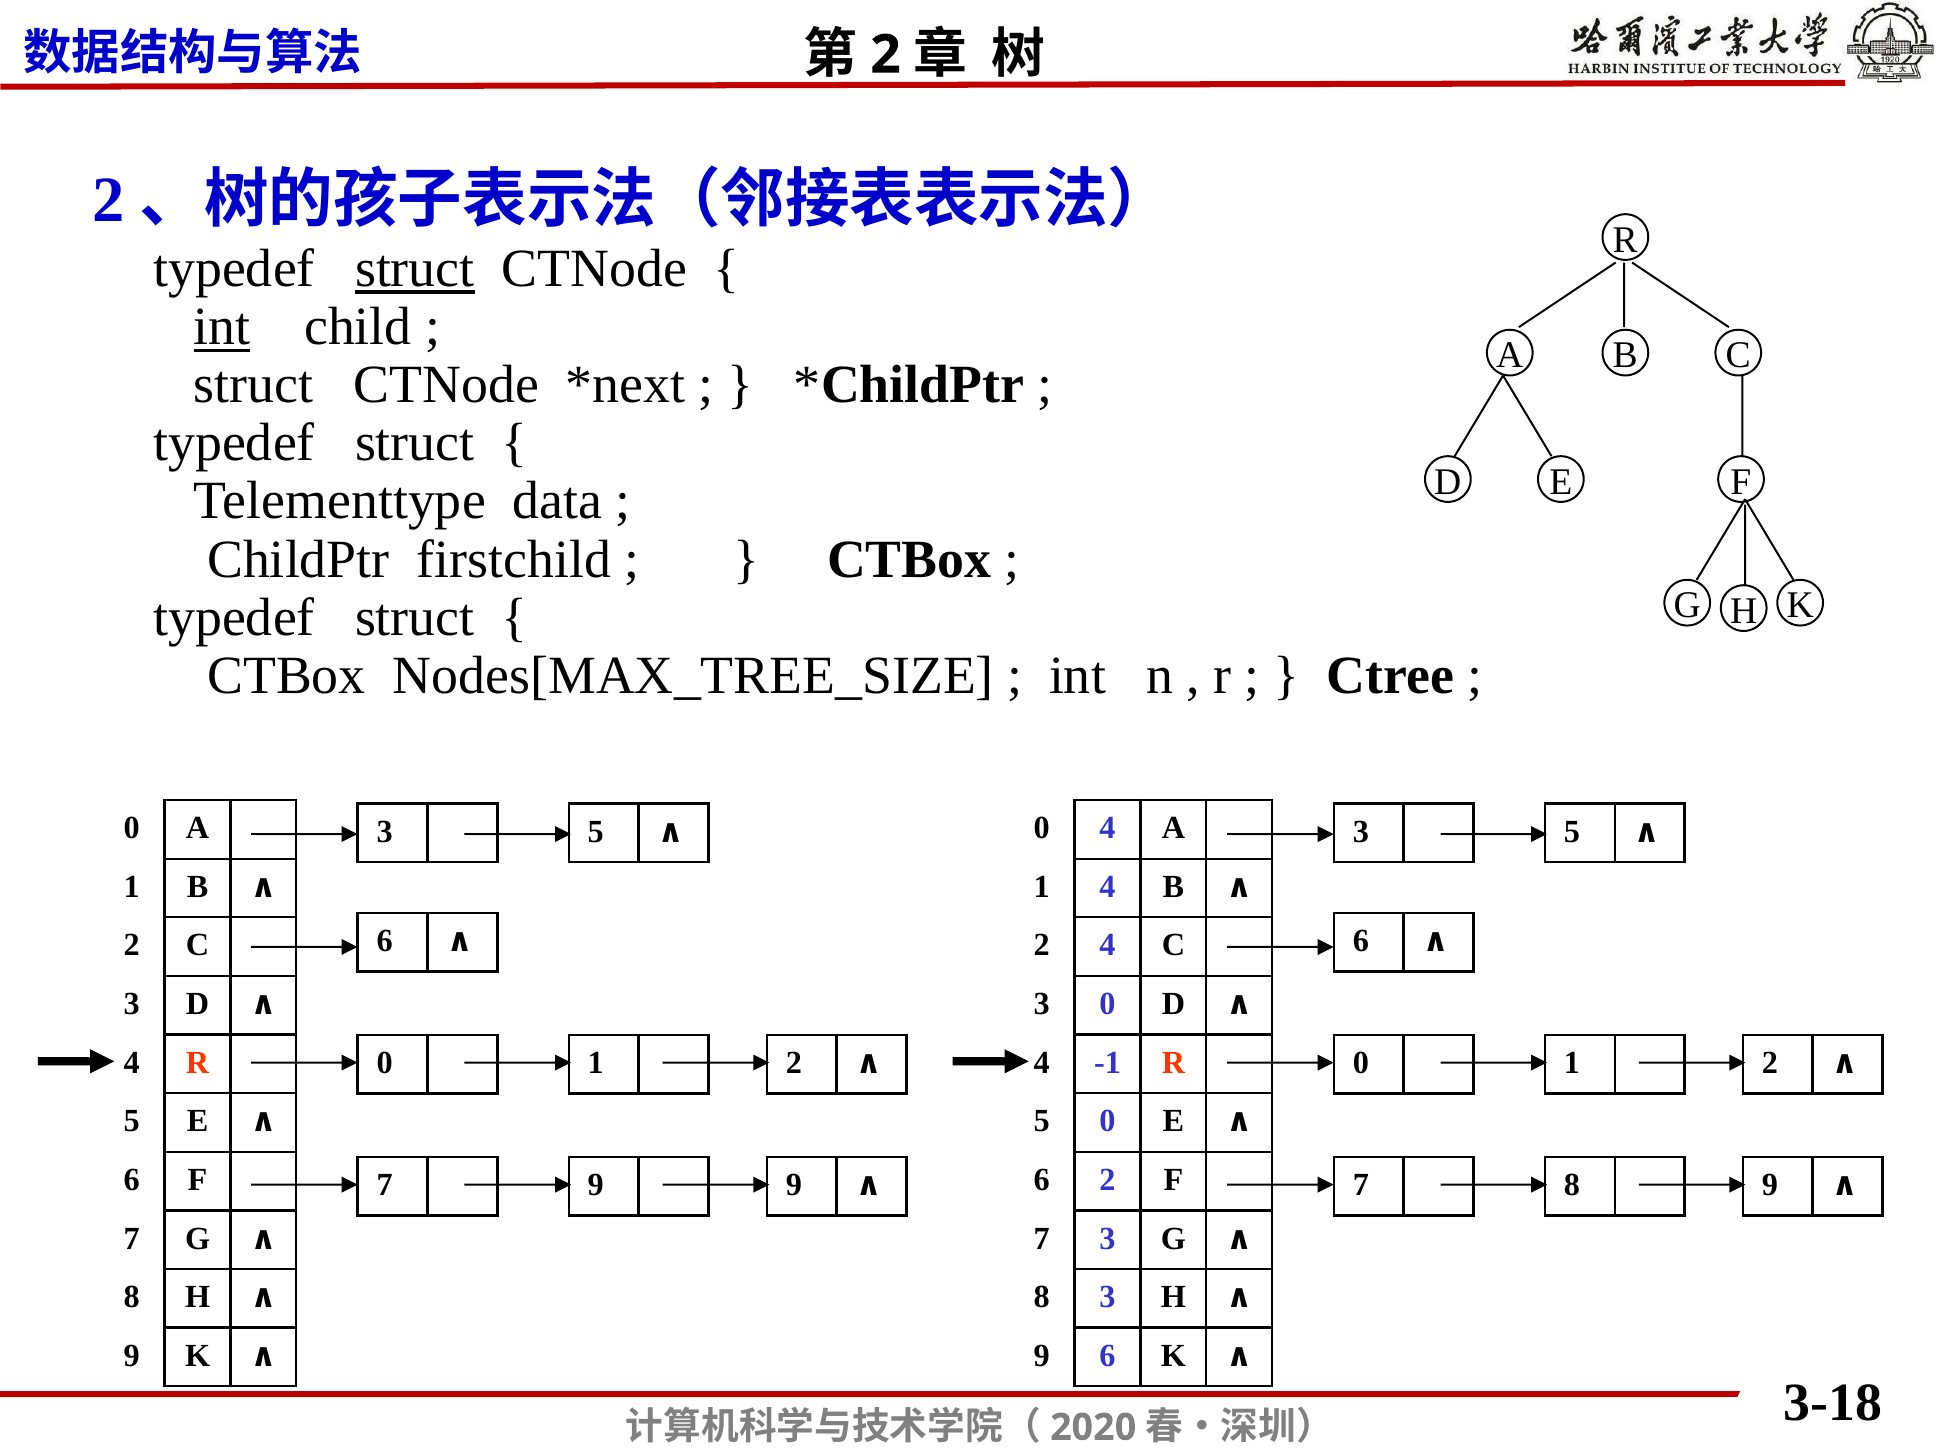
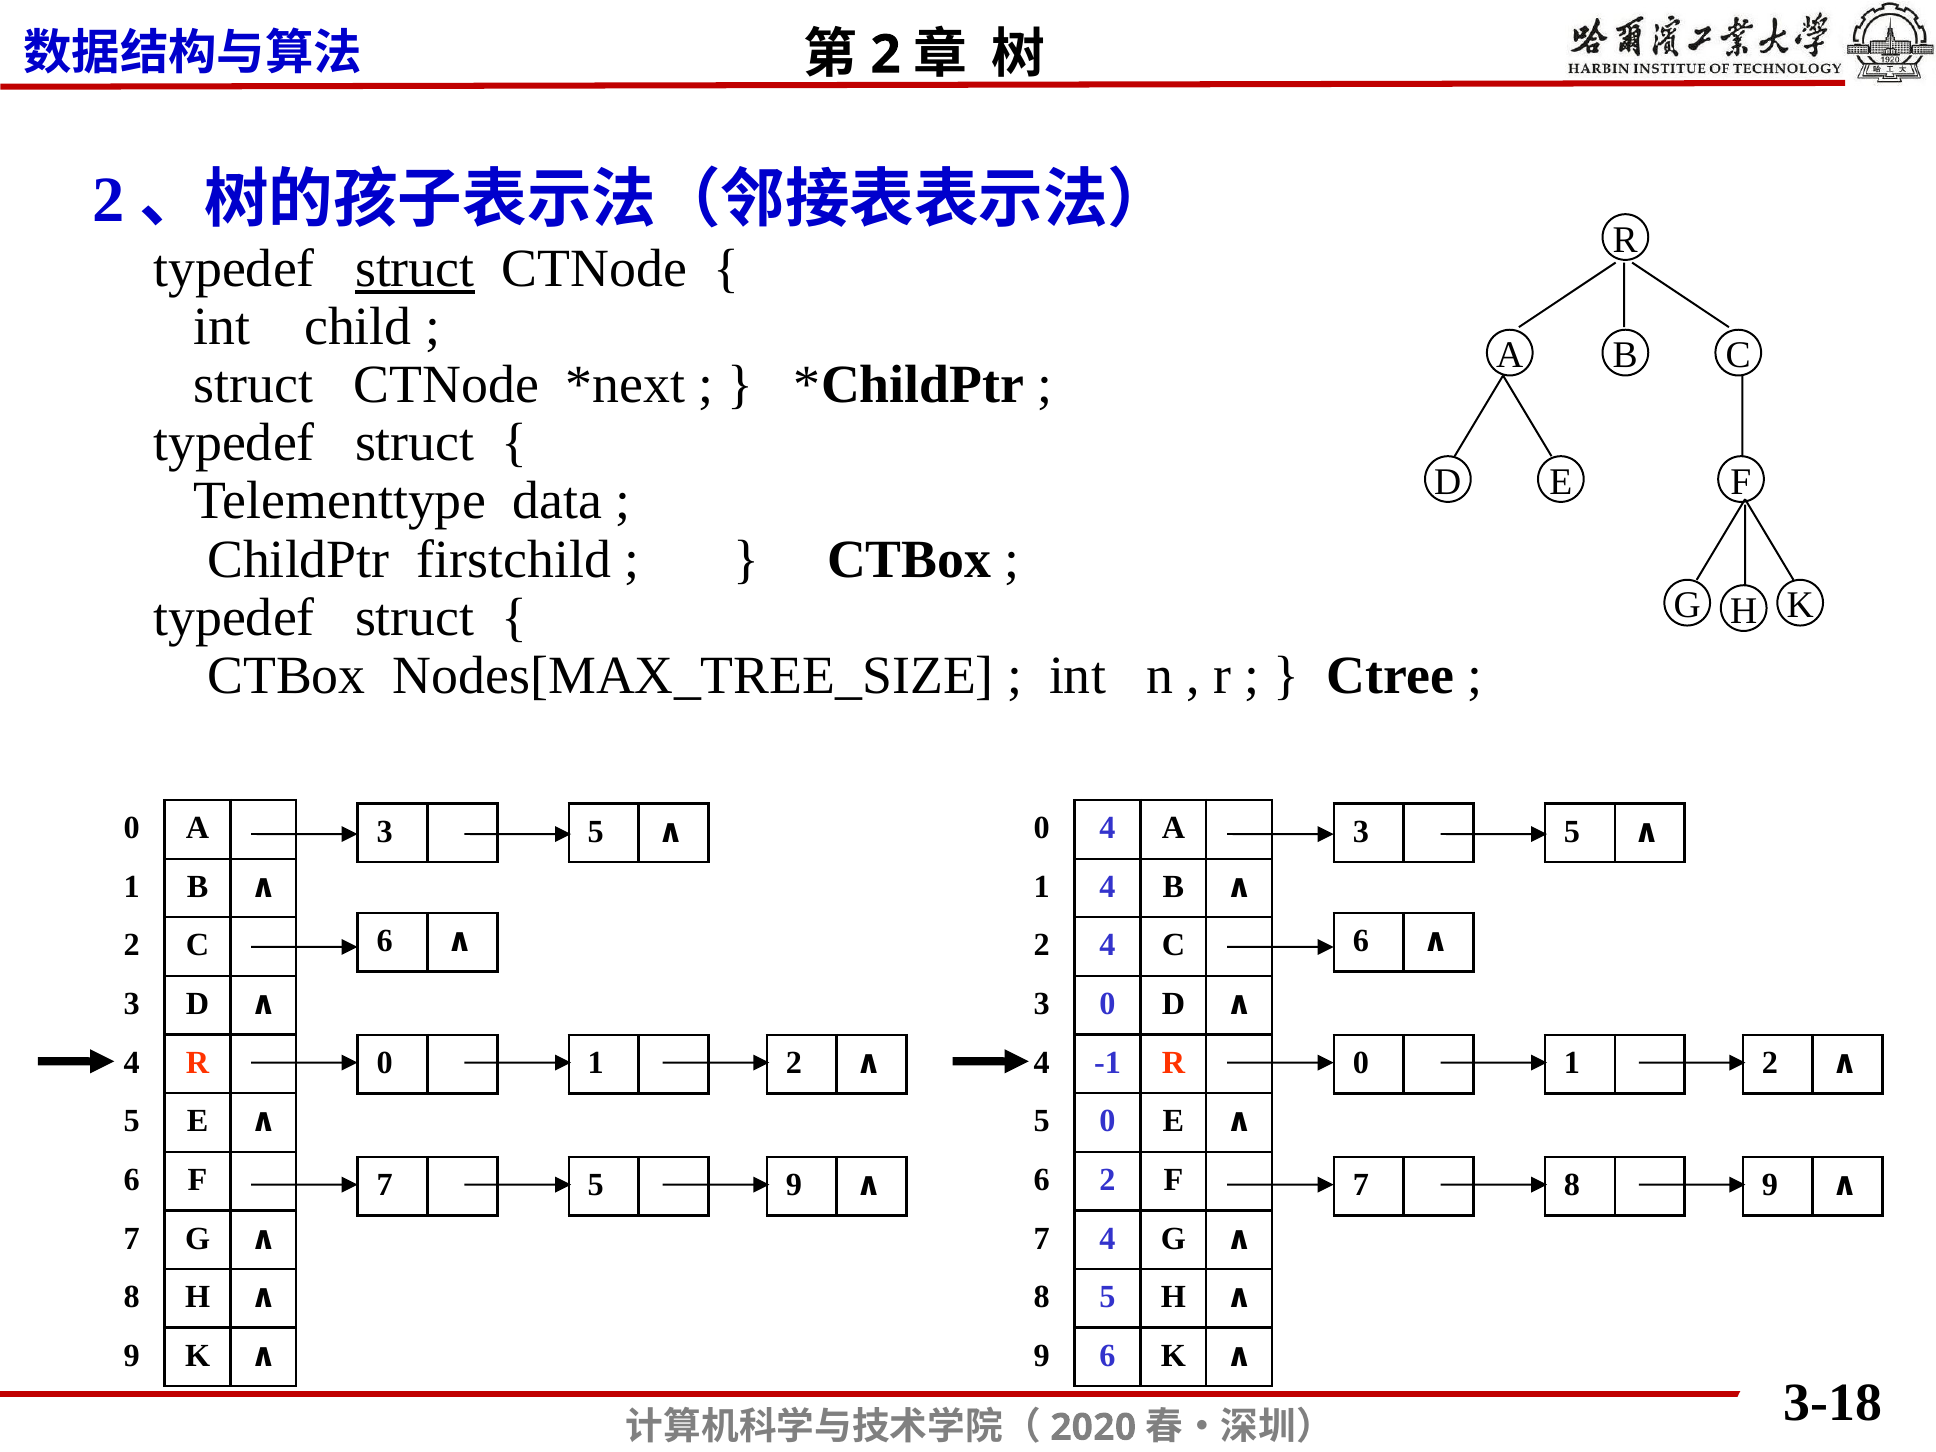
int at (222, 327) underline: present -> none
7 9: 9 -> 5
7 3: 3 -> 4
8 3: 3 -> 5
